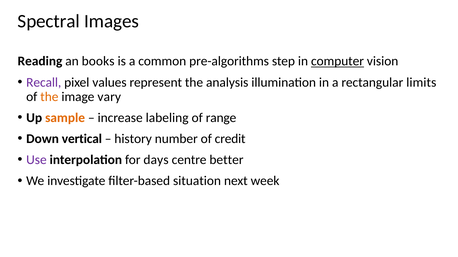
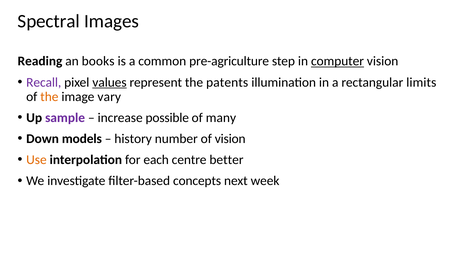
pre-algorithms: pre-algorithms -> pre-agriculture
values underline: none -> present
analysis: analysis -> patents
sample colour: orange -> purple
labeling: labeling -> possible
range: range -> many
vertical: vertical -> models
of credit: credit -> vision
Use colour: purple -> orange
days: days -> each
situation: situation -> concepts
